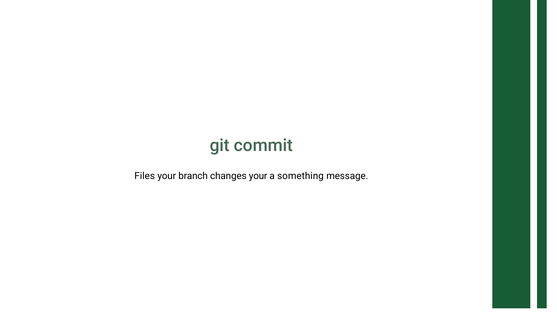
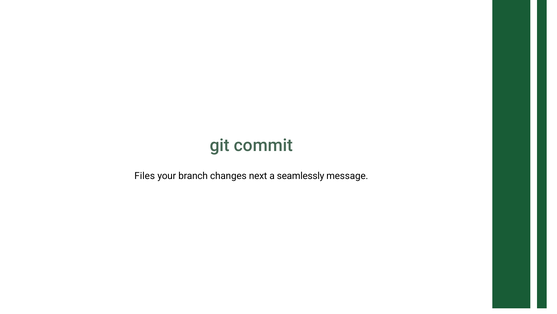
changes your: your -> next
something: something -> seamlessly
